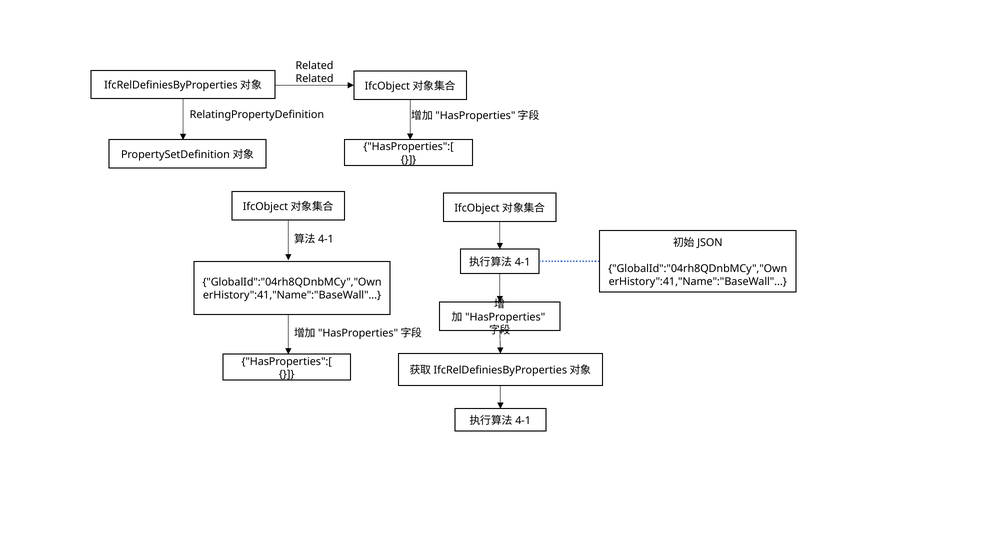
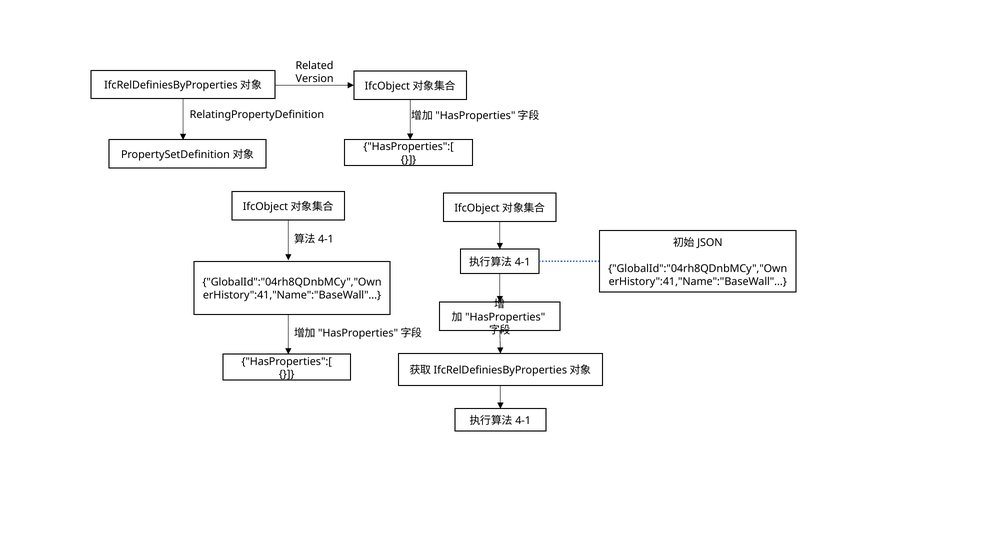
Related at (315, 79): Related -> Version
